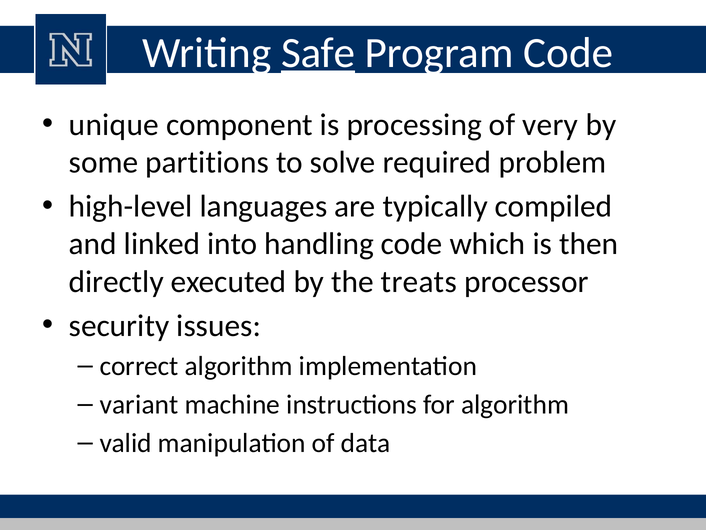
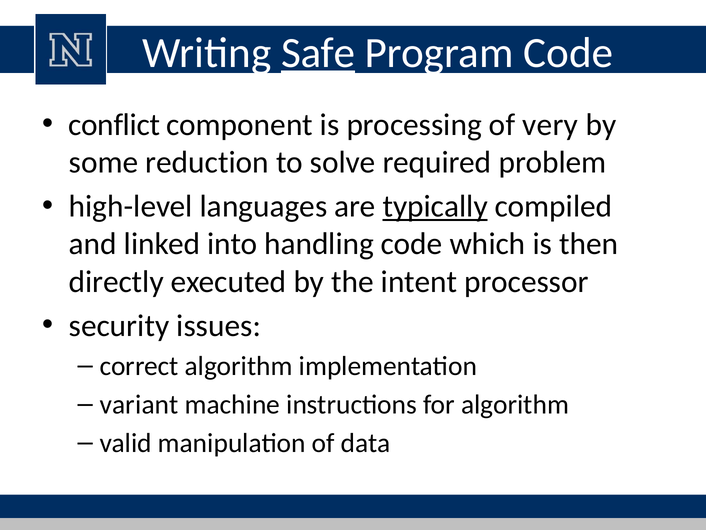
unique: unique -> conflict
partitions: partitions -> reduction
typically underline: none -> present
treats: treats -> intent
